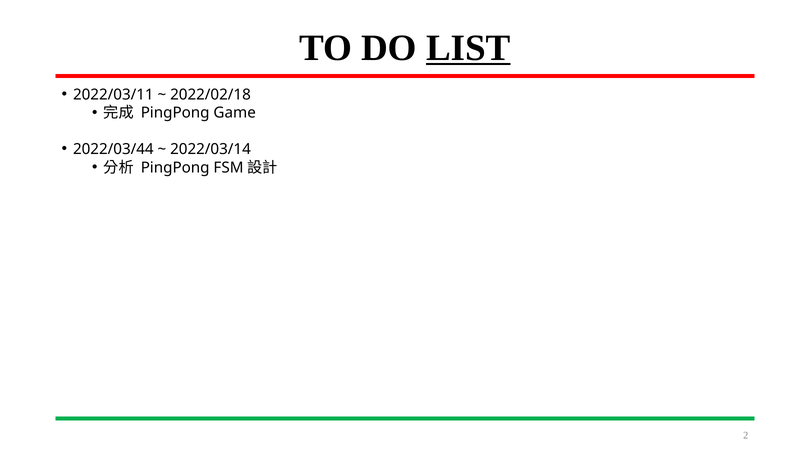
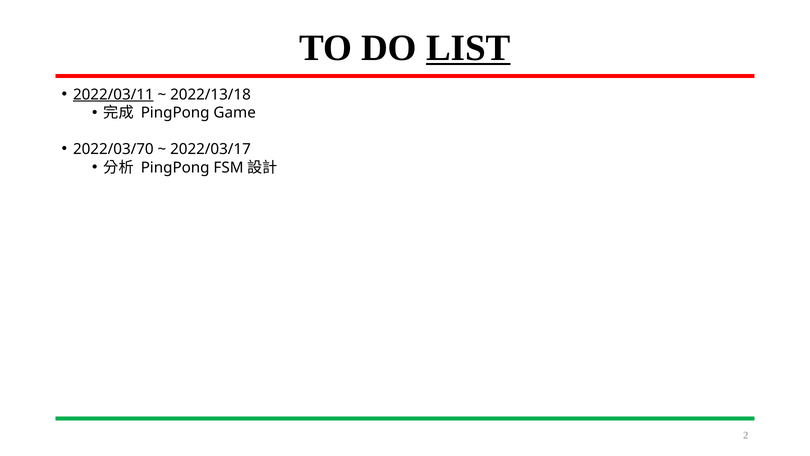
2022/03/11 underline: none -> present
2022/02/18: 2022/02/18 -> 2022/13/18
2022/03/44: 2022/03/44 -> 2022/03/70
2022/03/14: 2022/03/14 -> 2022/03/17
